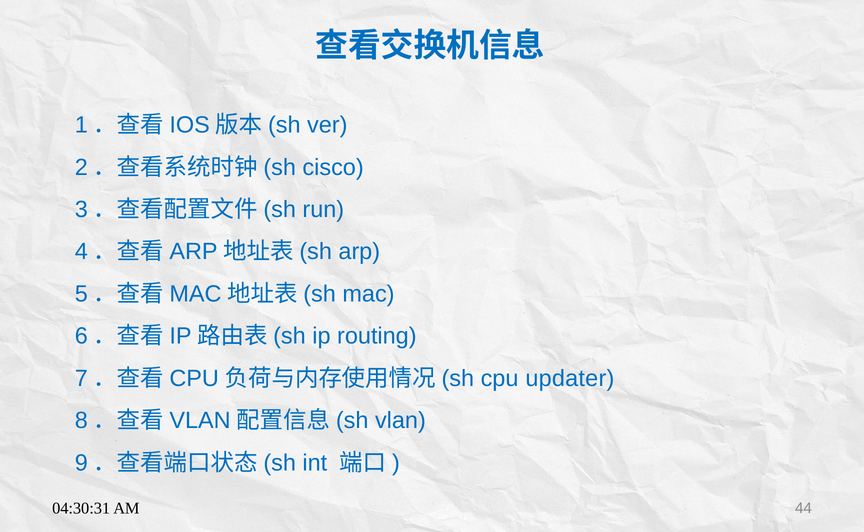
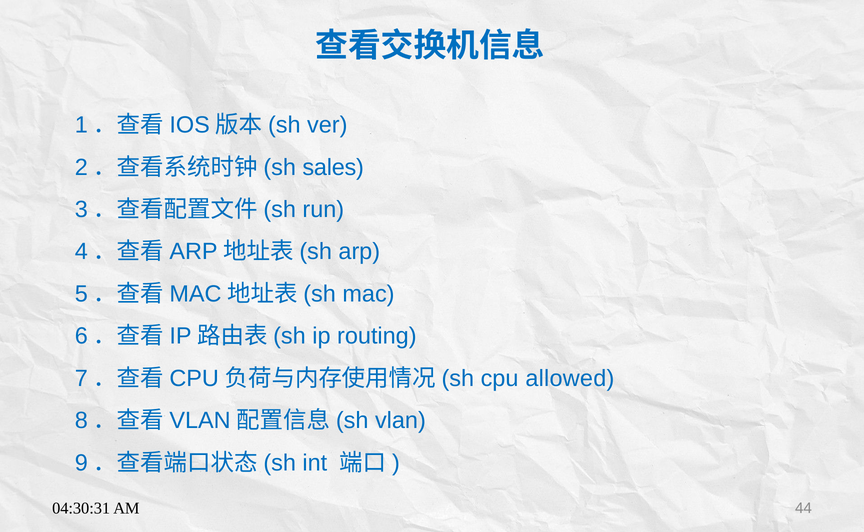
cisco: cisco -> sales
updater: updater -> allowed
